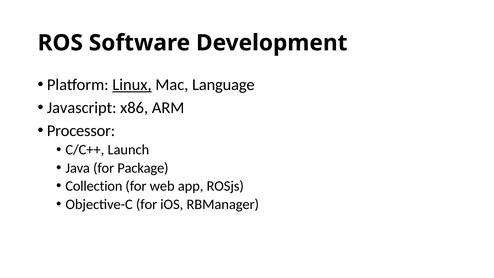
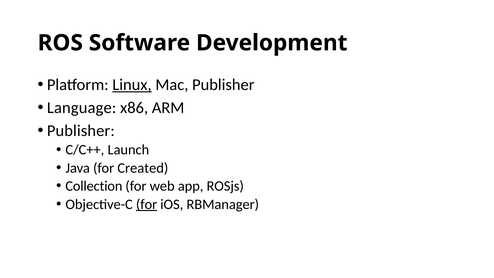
Mac Language: Language -> Publisher
Javascript: Javascript -> Language
Processor at (81, 131): Processor -> Publisher
Package: Package -> Created
for at (147, 204) underline: none -> present
